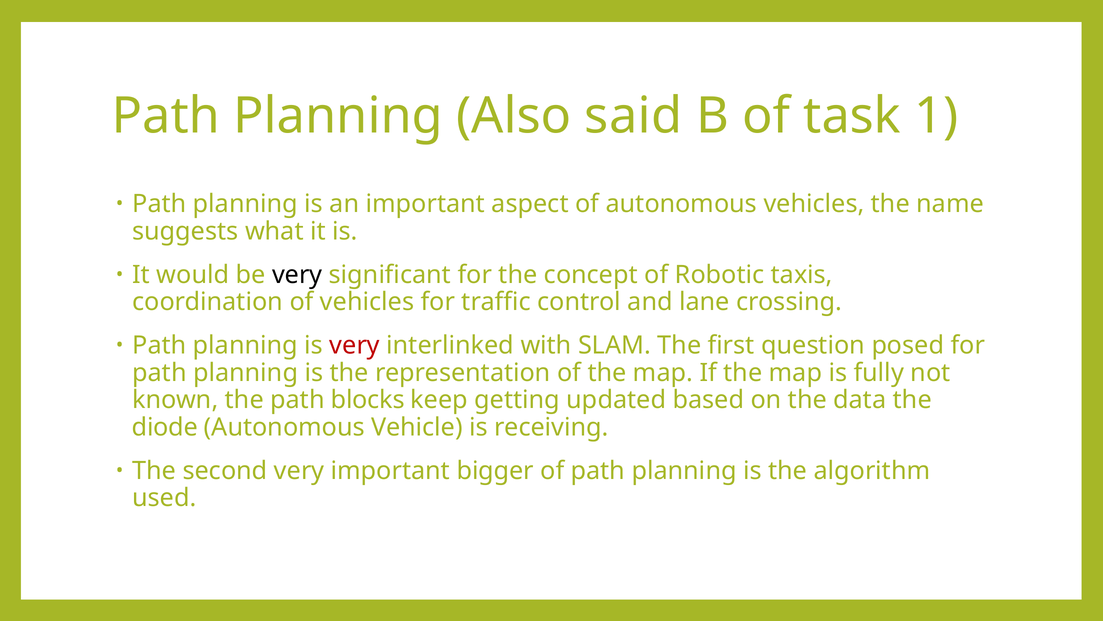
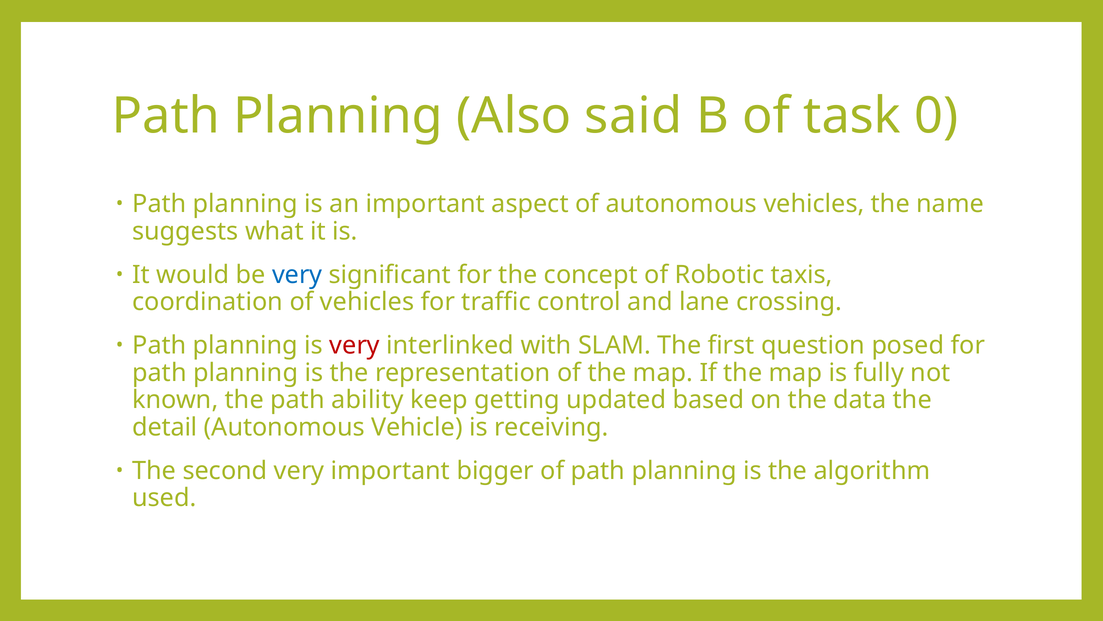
1: 1 -> 0
very at (297, 274) colour: black -> blue
blocks: blocks -> ability
diode: diode -> detail
